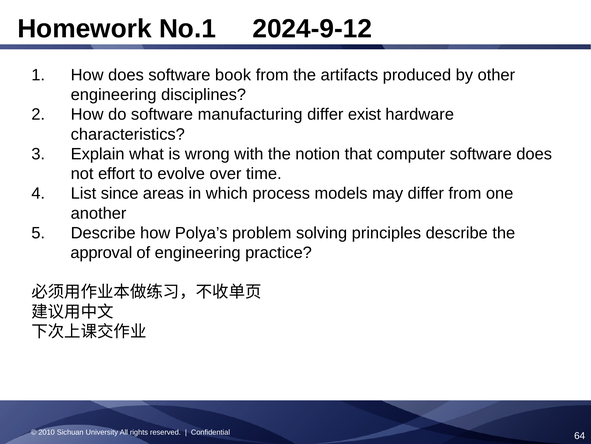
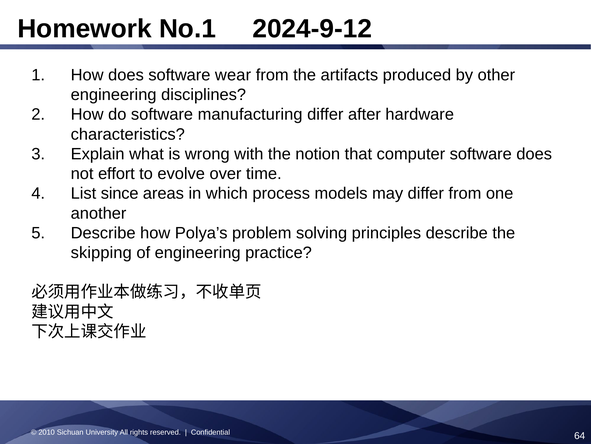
book: book -> wear
exist: exist -> after
approval: approval -> skipping
